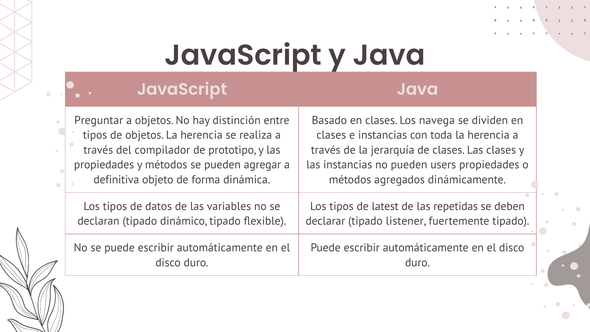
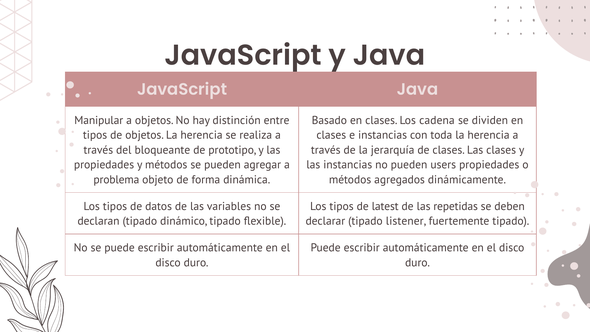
Preguntar: Preguntar -> Manipular
navega: navega -> cadena
compilador: compilador -> bloqueante
definitiva: definitiva -> problema
